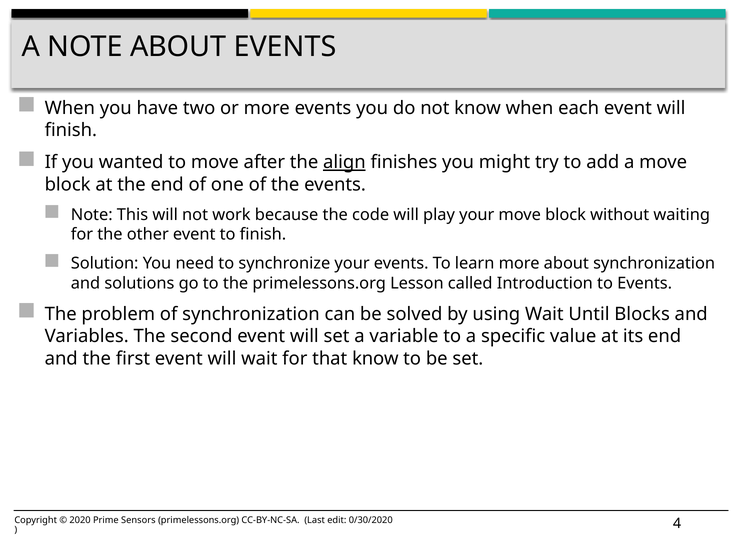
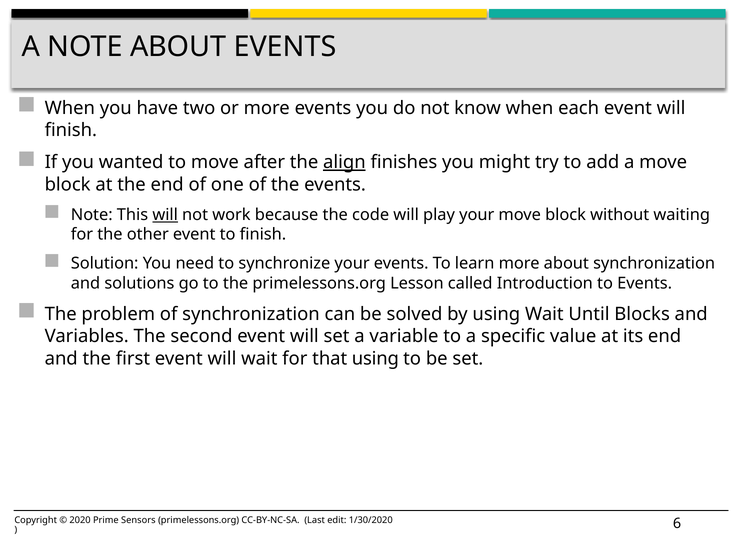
will at (165, 215) underline: none -> present
that know: know -> using
0/30/2020: 0/30/2020 -> 1/30/2020
4: 4 -> 6
